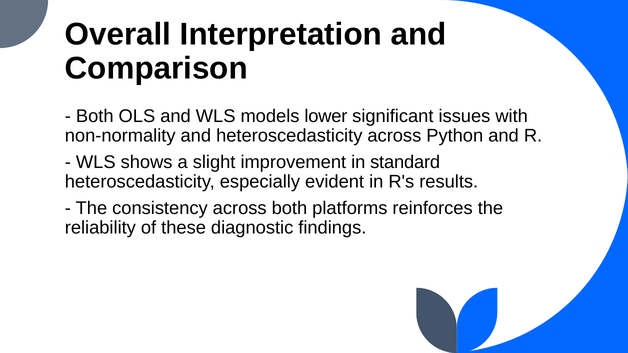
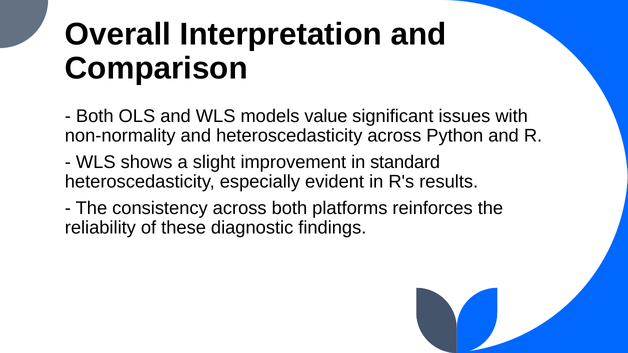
lower: lower -> value
